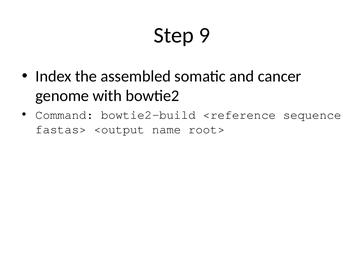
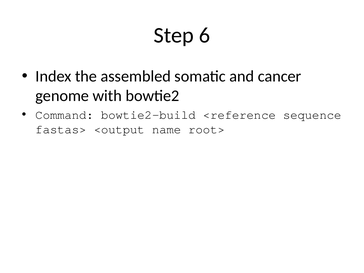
9: 9 -> 6
